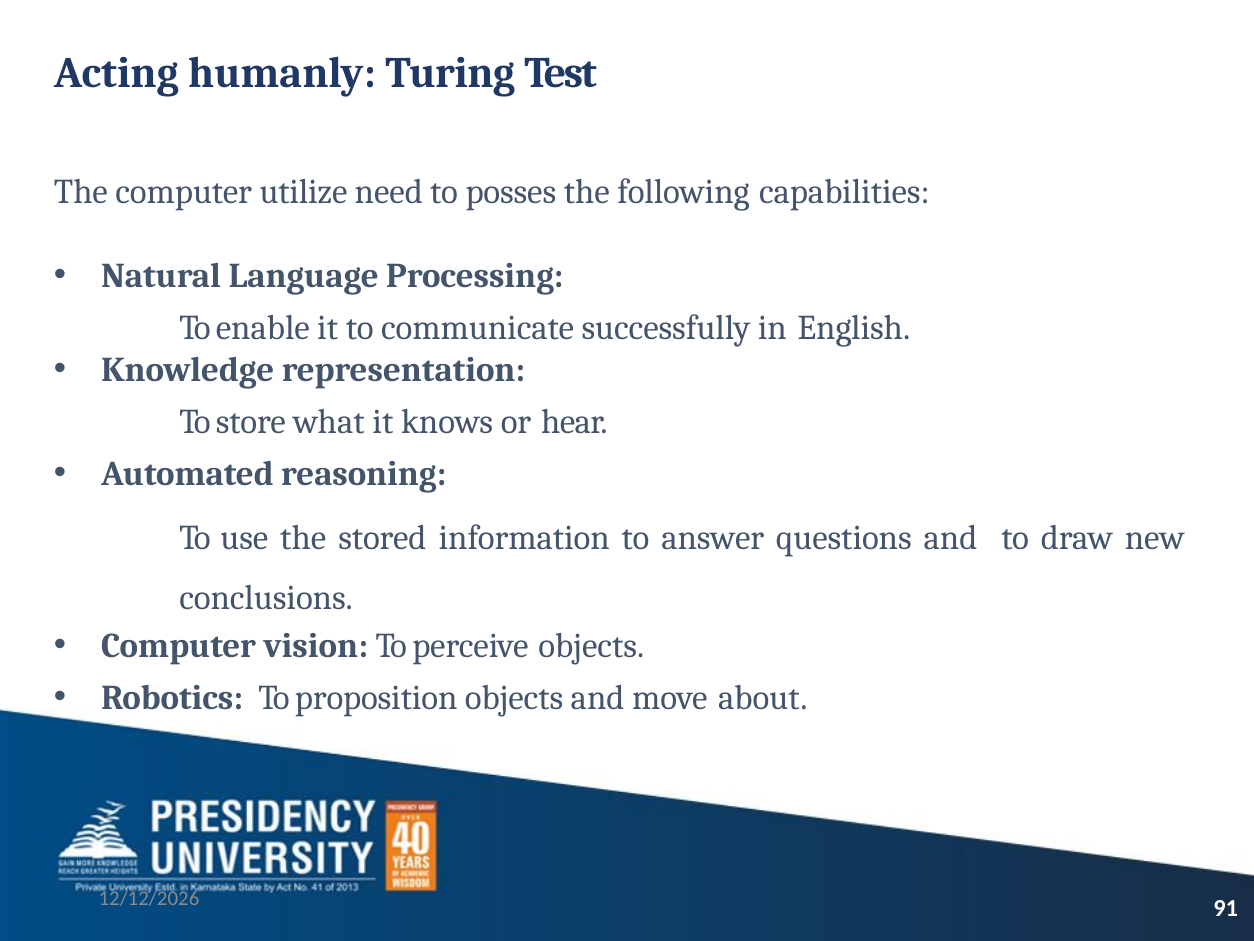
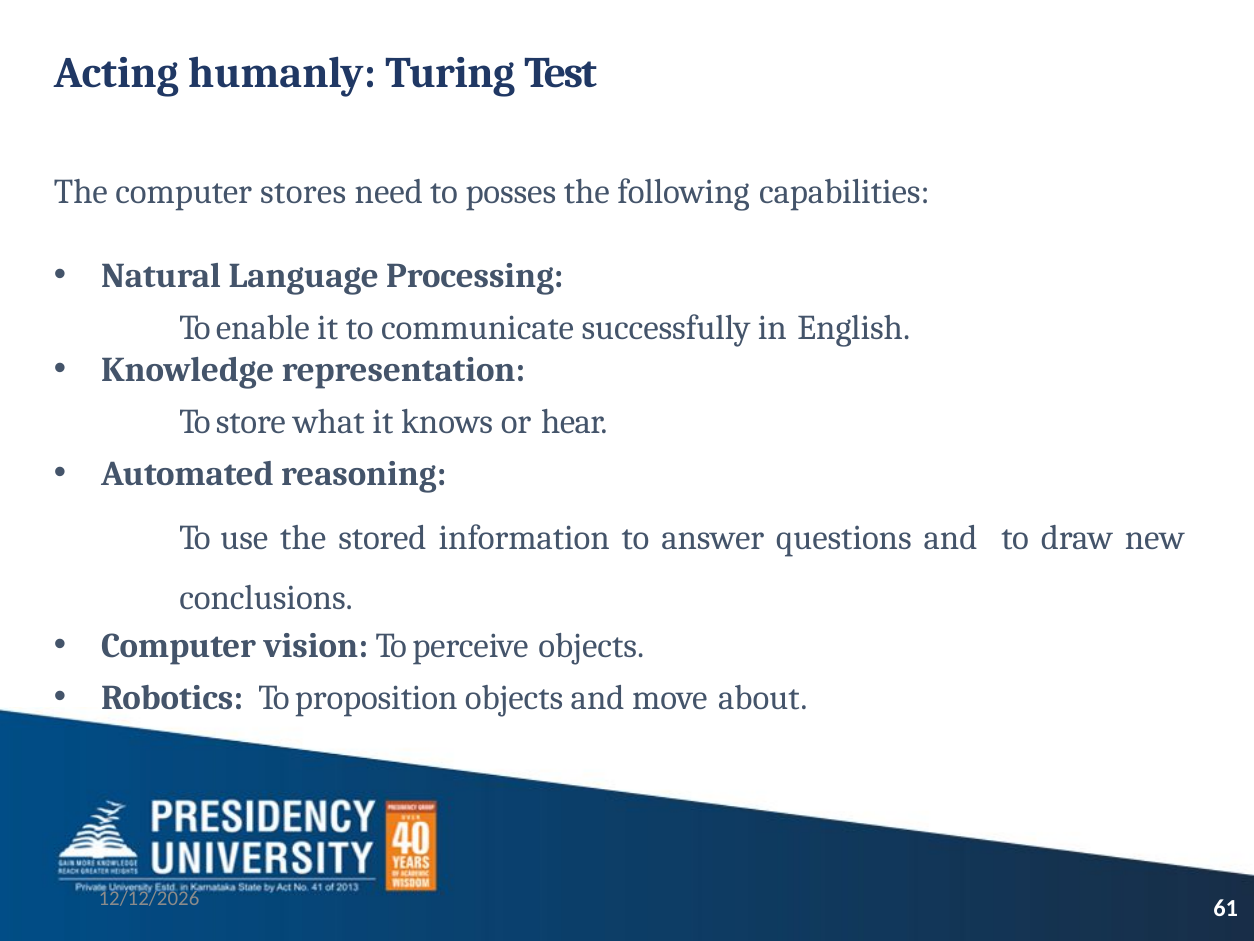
utilize: utilize -> stores
91: 91 -> 61
